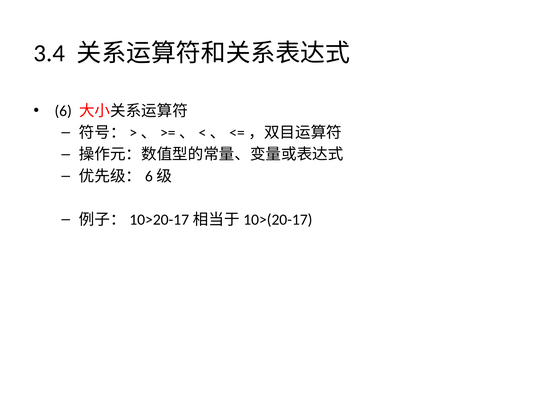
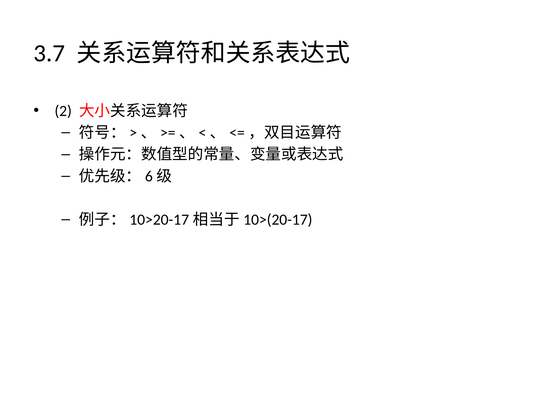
3.4: 3.4 -> 3.7
6: 6 -> 2
